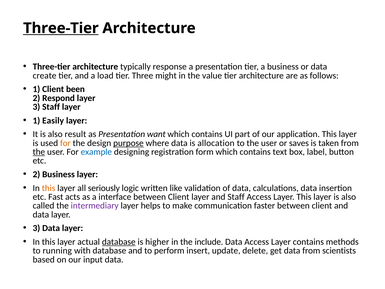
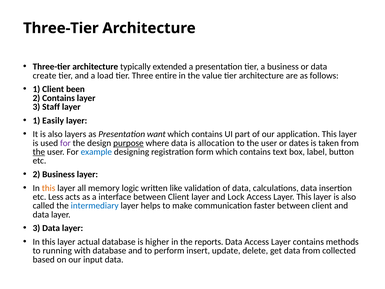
Three-Tier at (61, 28) underline: present -> none
response: response -> extended
might: might -> entire
2 Respond: Respond -> Contains
result: result -> layers
for at (65, 143) colour: orange -> purple
saves: saves -> dates
seriously: seriously -> memory
Fast: Fast -> Less
and Staff: Staff -> Lock
intermediary colour: purple -> blue
database at (119, 242) underline: present -> none
include: include -> reports
scientists: scientists -> collected
